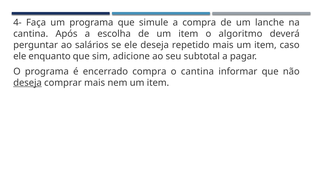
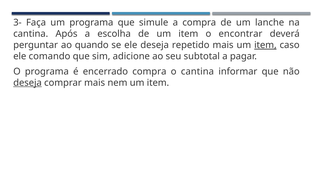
4-: 4- -> 3-
algoritmo: algoritmo -> encontrar
salários: salários -> quando
item at (265, 45) underline: none -> present
enquanto: enquanto -> comando
